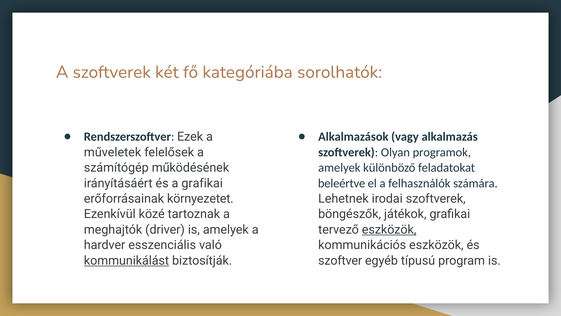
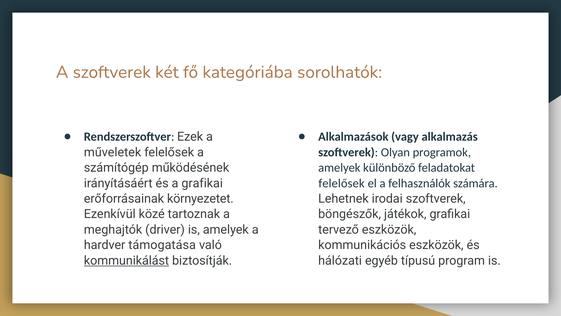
beleértve at (342, 183): beleértve -> felelősek
eszközök at (389, 229) underline: present -> none
esszenciális: esszenciális -> támogatása
szoftver: szoftver -> hálózati
